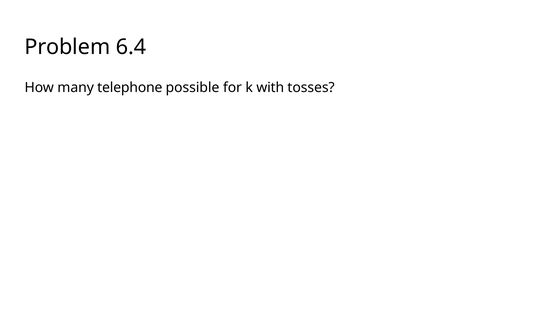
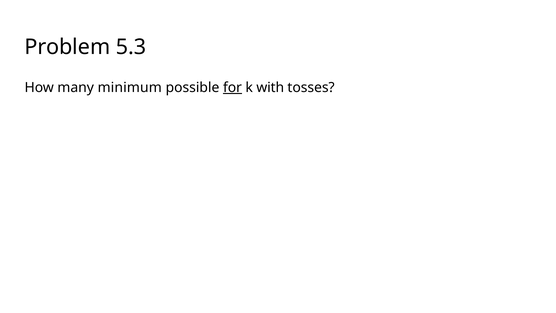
6.4: 6.4 -> 5.3
telephone: telephone -> minimum
for underline: none -> present
